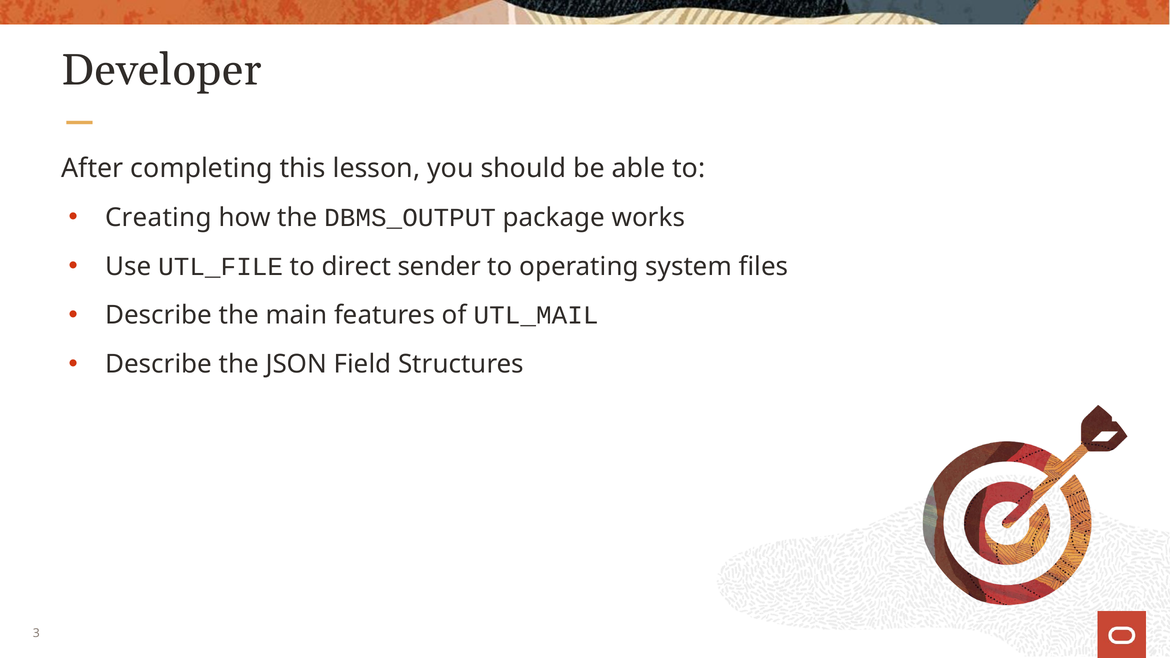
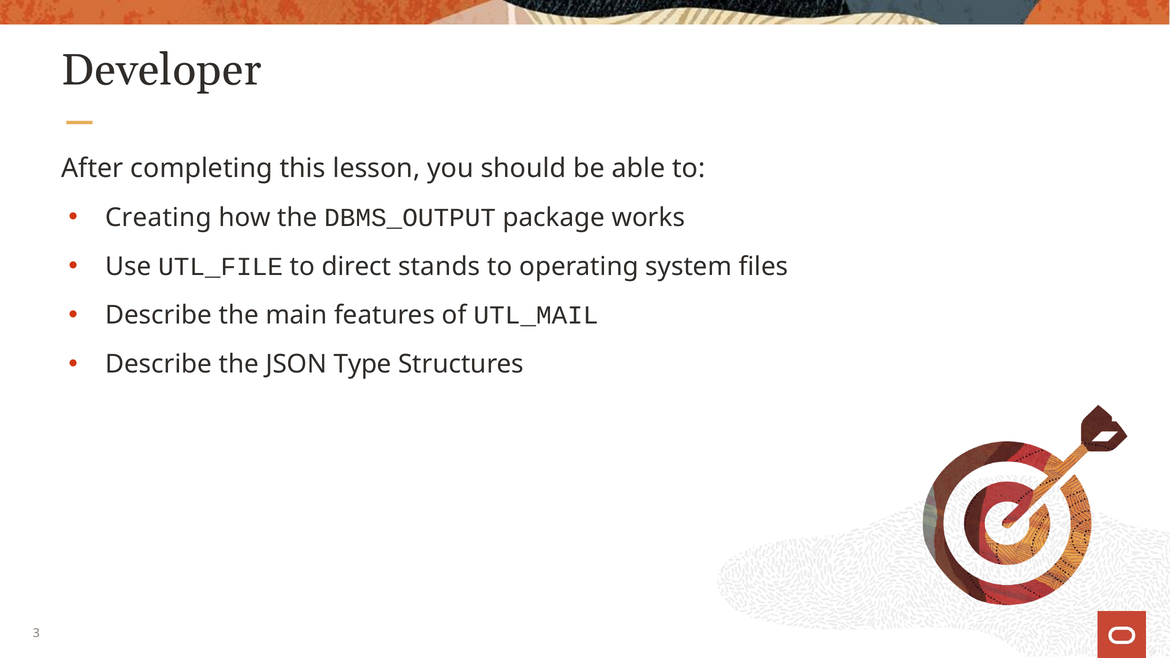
sender: sender -> stands
Field: Field -> Type
